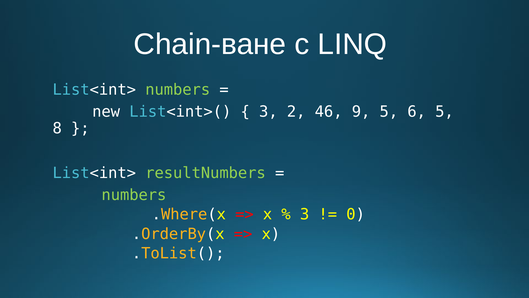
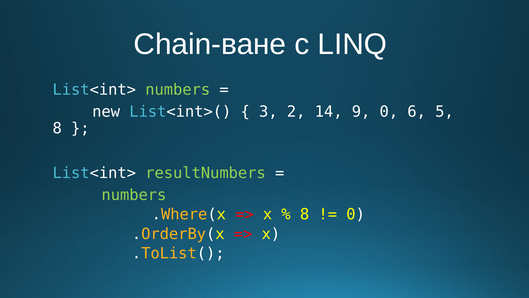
46: 46 -> 14
9 5: 5 -> 0
3 at (305, 214): 3 -> 8
